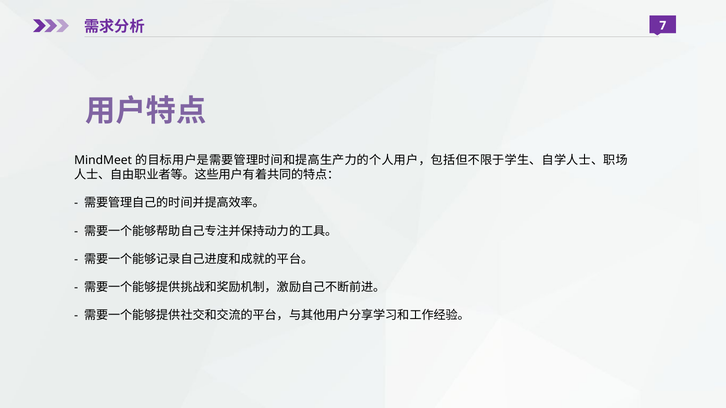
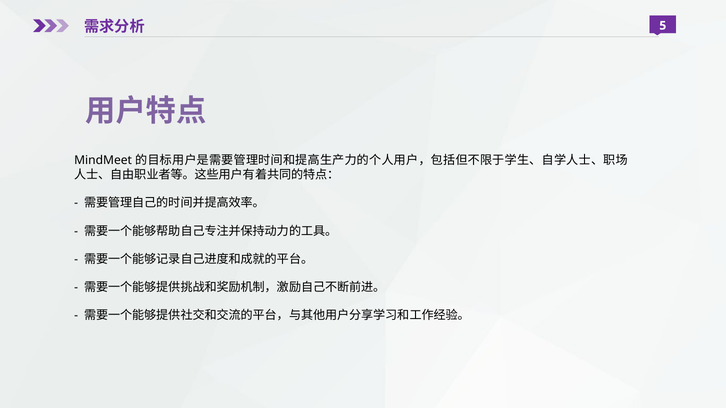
7: 7 -> 5
